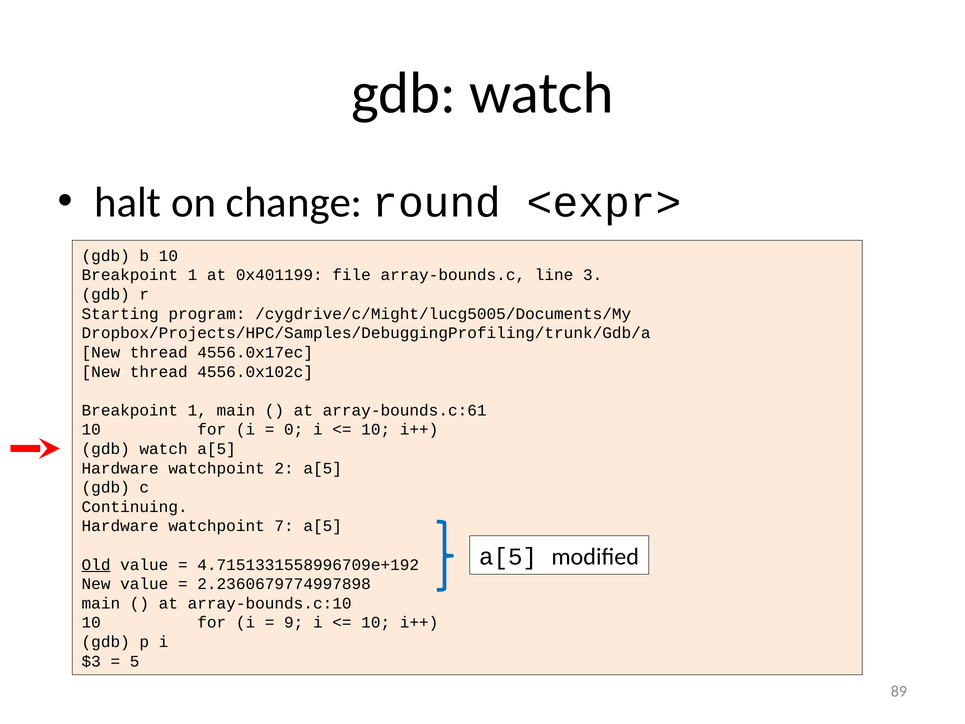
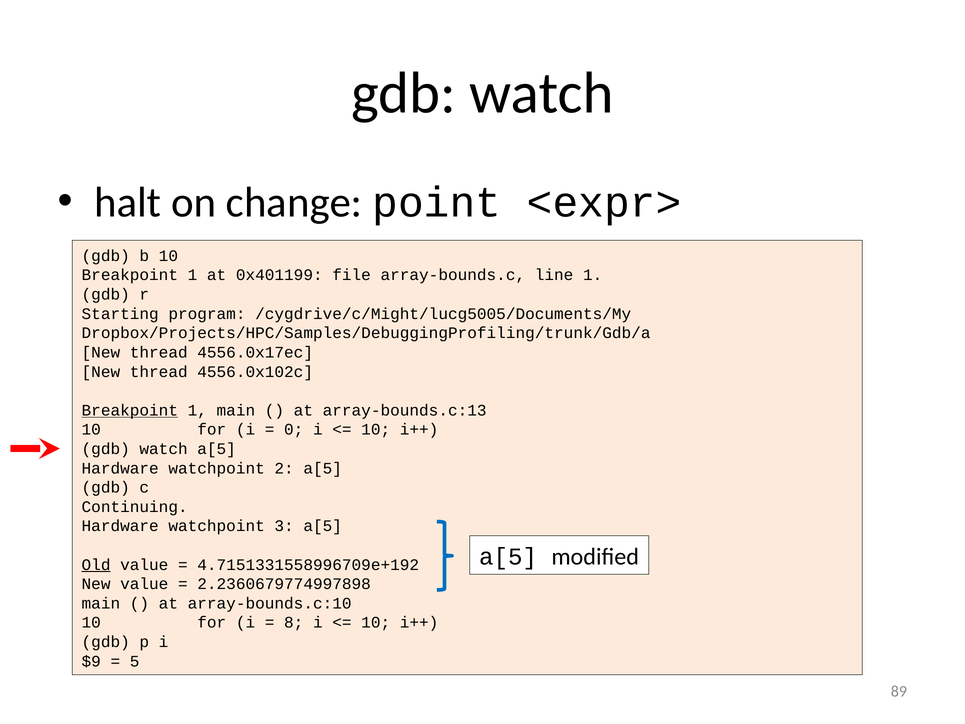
round: round -> point
line 3: 3 -> 1
Breakpoint at (130, 410) underline: none -> present
array-bounds.c:61: array-bounds.c:61 -> array-bounds.c:13
7: 7 -> 3
9: 9 -> 8
$3: $3 -> $9
